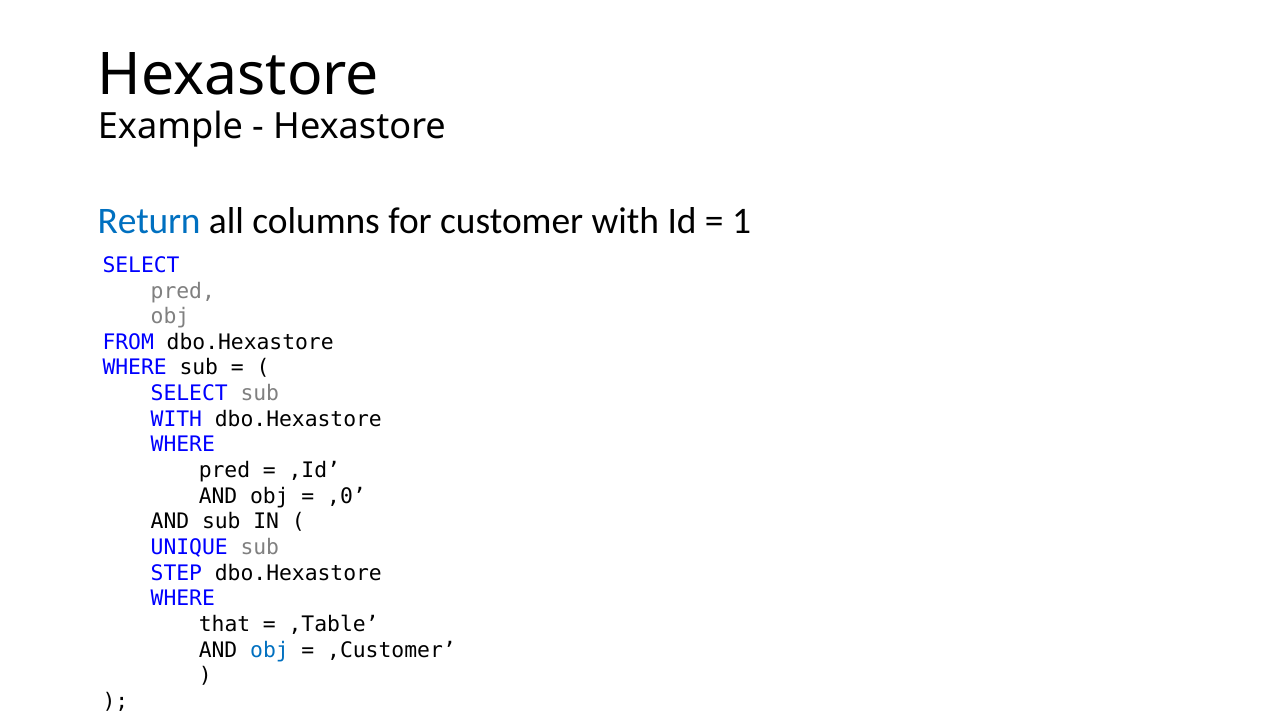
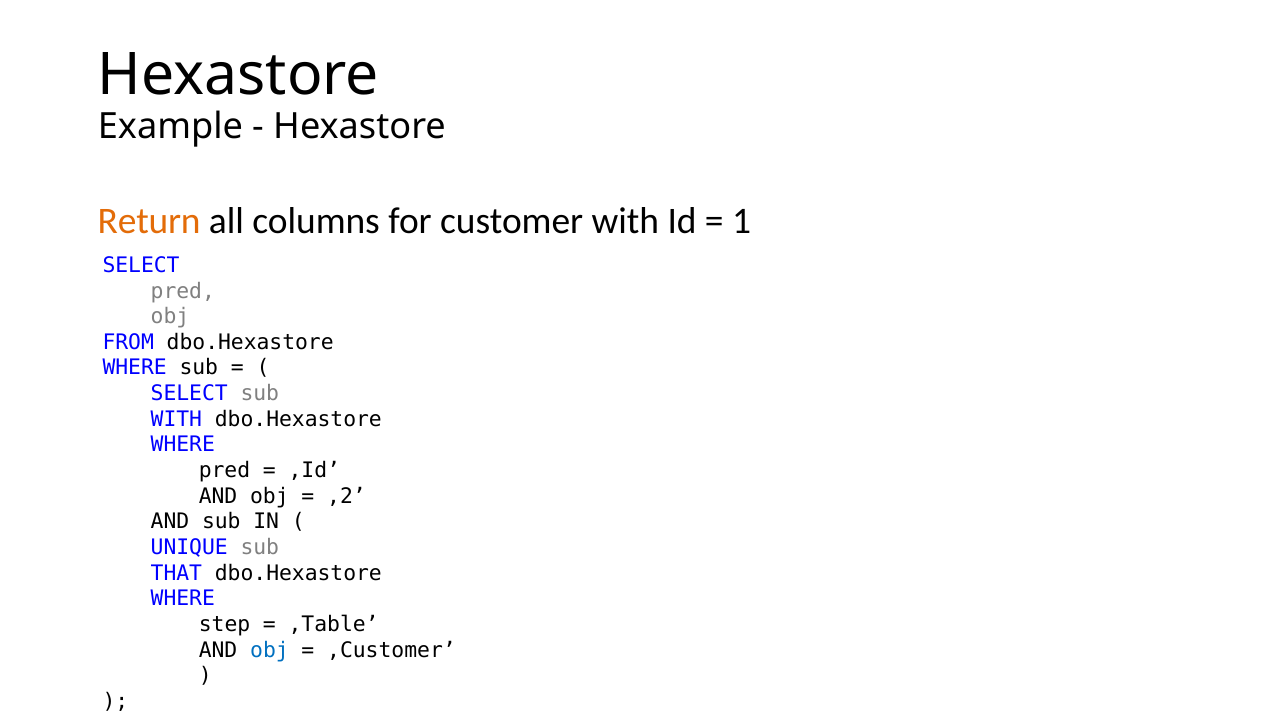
Return colour: blue -> orange
‚0: ‚0 -> ‚2
STEP: STEP -> THAT
that: that -> step
